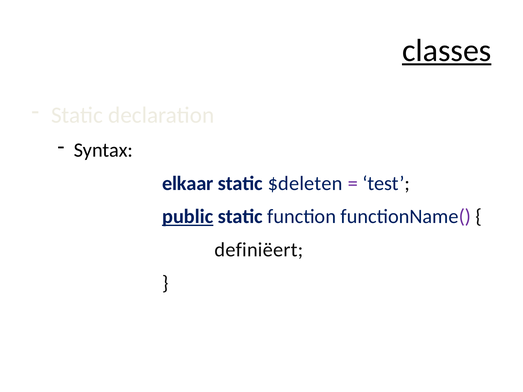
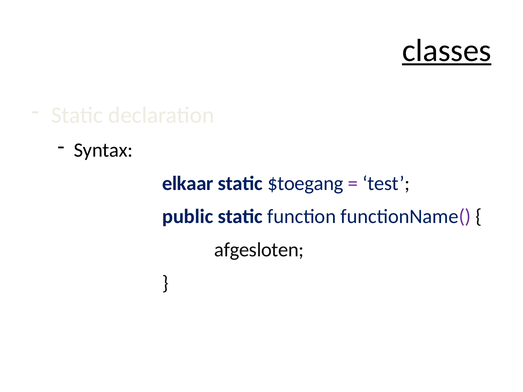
$deleten: $deleten -> $toegang
public underline: present -> none
definiëert: definiëert -> afgesloten
